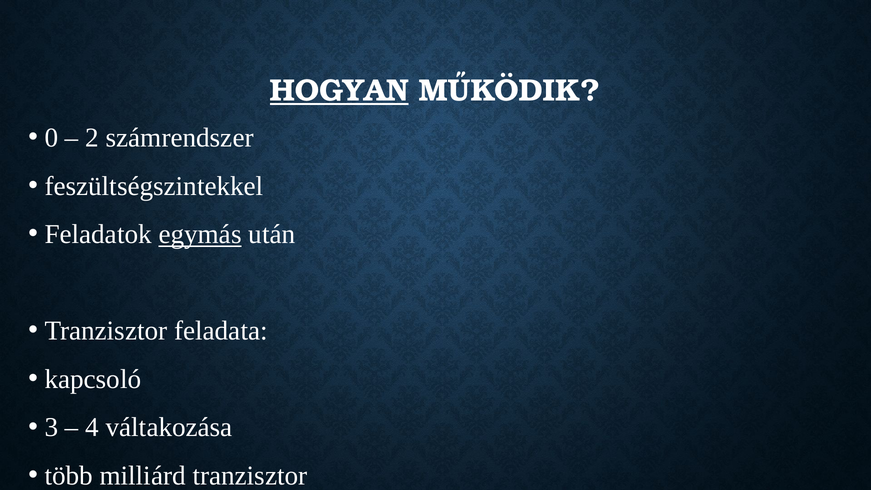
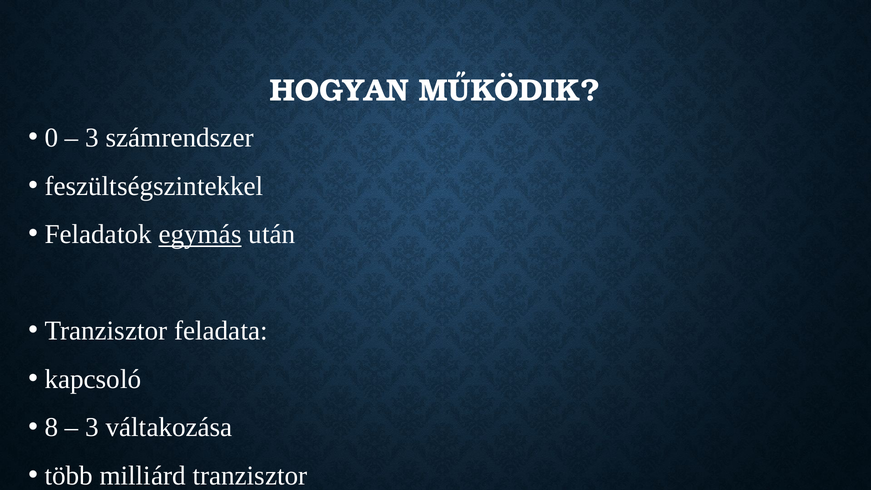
HOGYAN underline: present -> none
2 at (92, 138): 2 -> 3
3: 3 -> 8
4 at (92, 427): 4 -> 3
